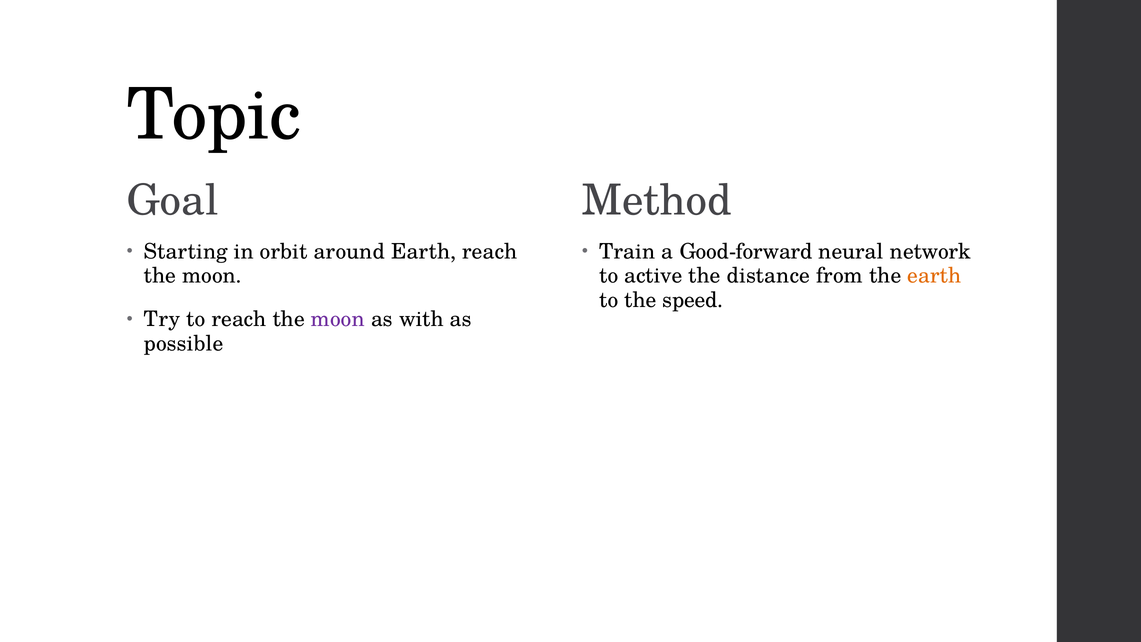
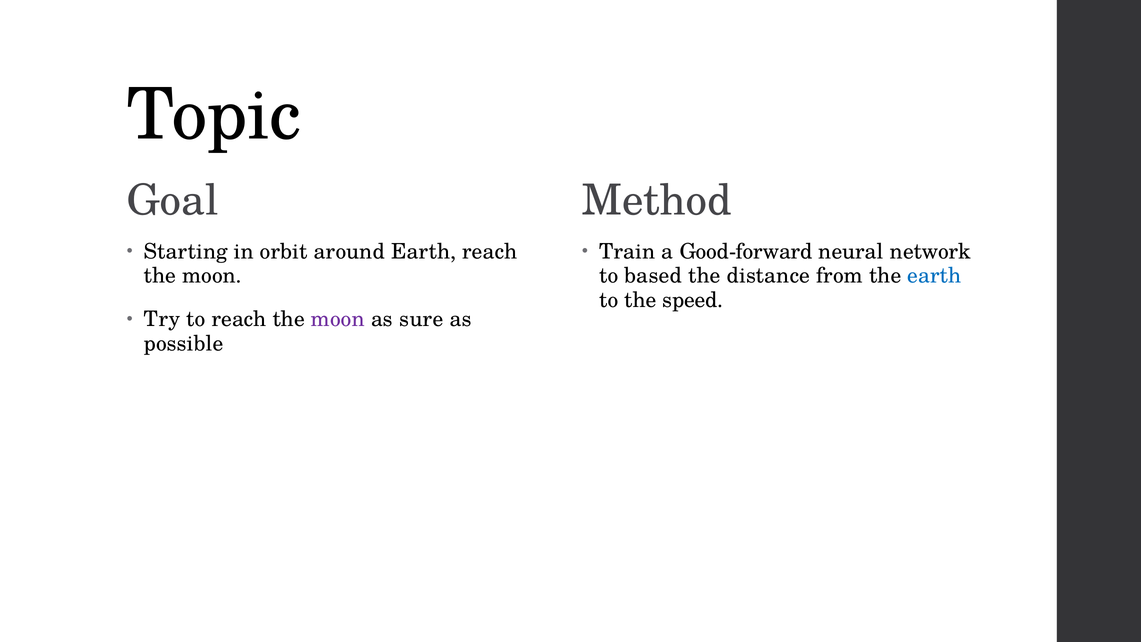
active: active -> based
earth at (934, 276) colour: orange -> blue
with: with -> sure
